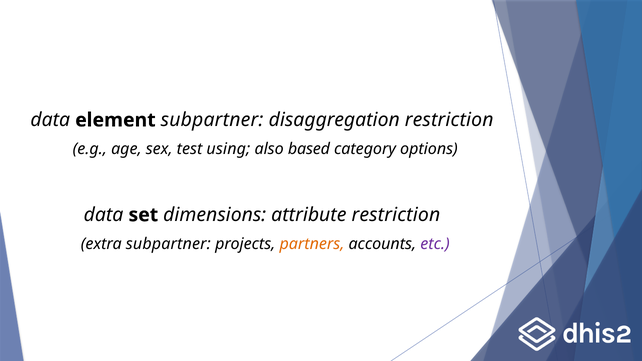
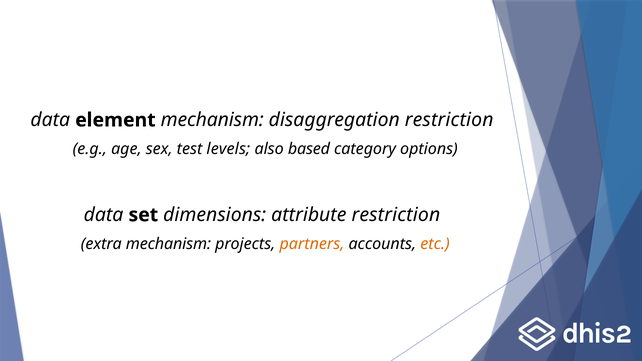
element subpartner: subpartner -> mechanism
using: using -> levels
extra subpartner: subpartner -> mechanism
etc colour: purple -> orange
